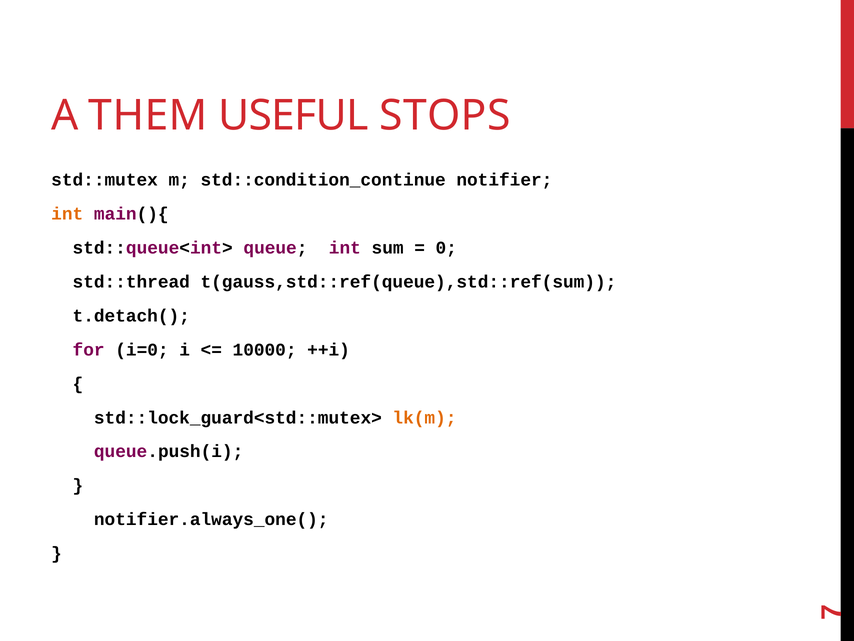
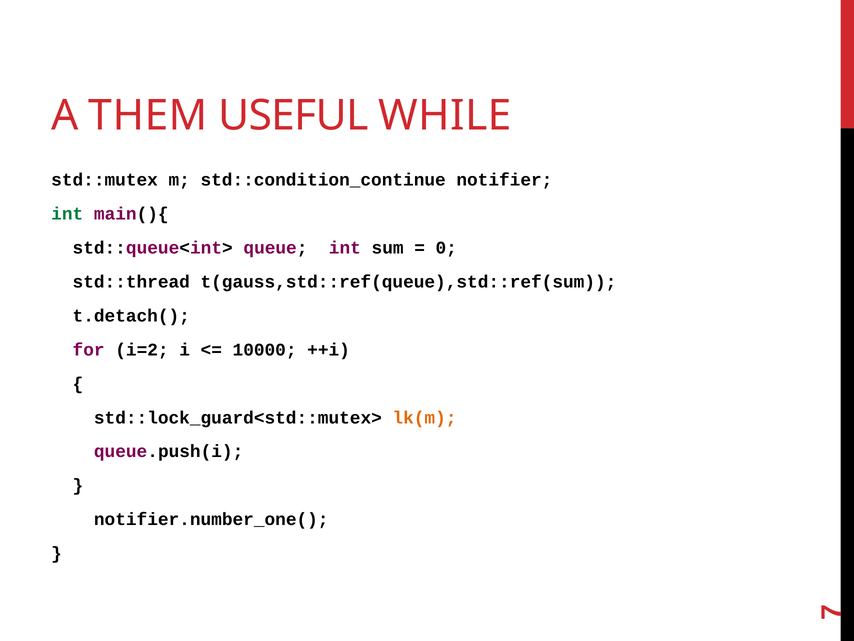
STOPS: STOPS -> WHILE
int at (67, 214) colour: orange -> green
i=0: i=0 -> i=2
notifier.always_one(: notifier.always_one( -> notifier.number_one(
